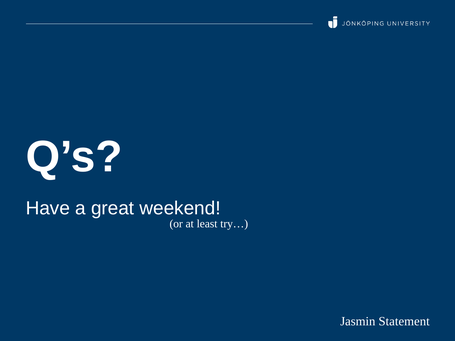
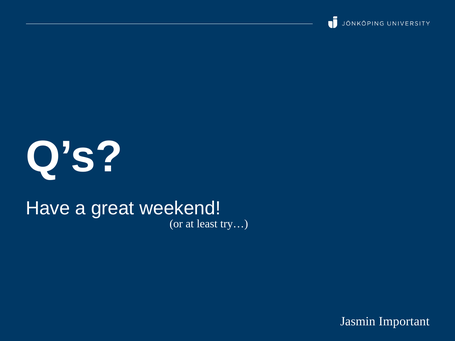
Statement: Statement -> Important
